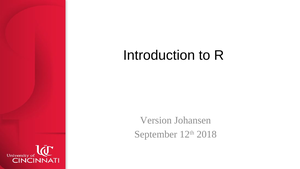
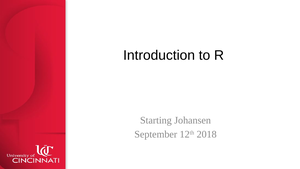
Version: Version -> Starting
